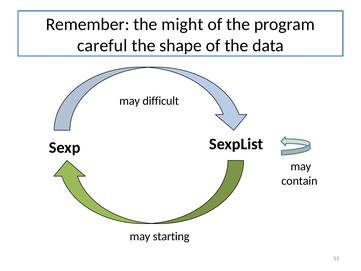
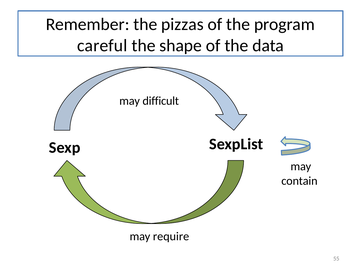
might: might -> pizzas
starting: starting -> require
